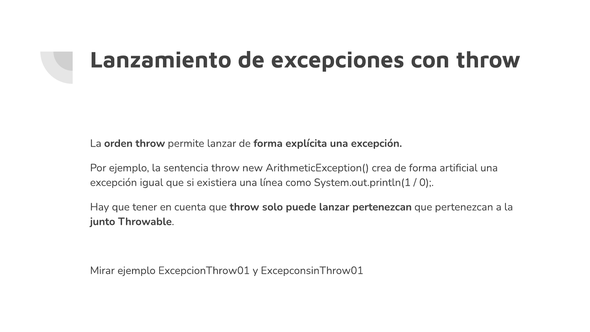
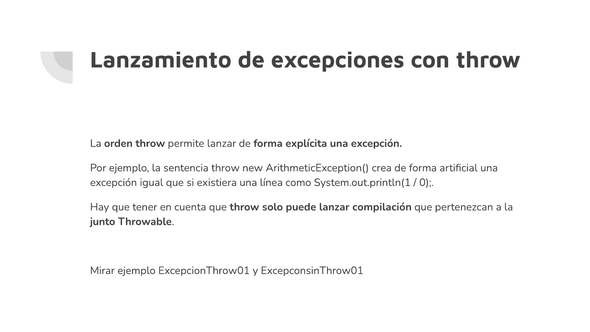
lanzar pertenezcan: pertenezcan -> compilación
